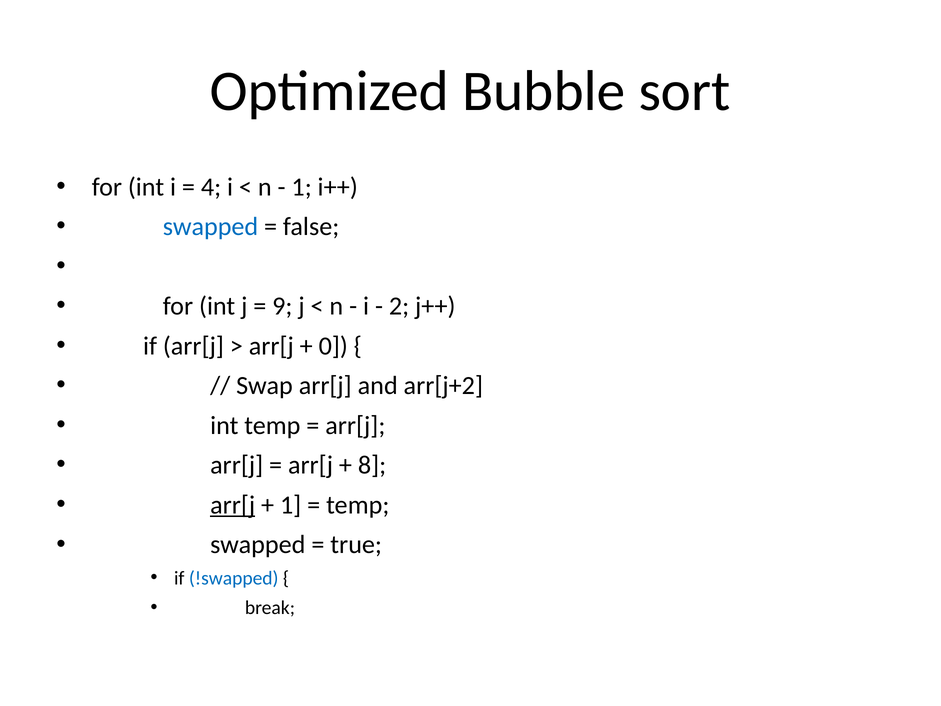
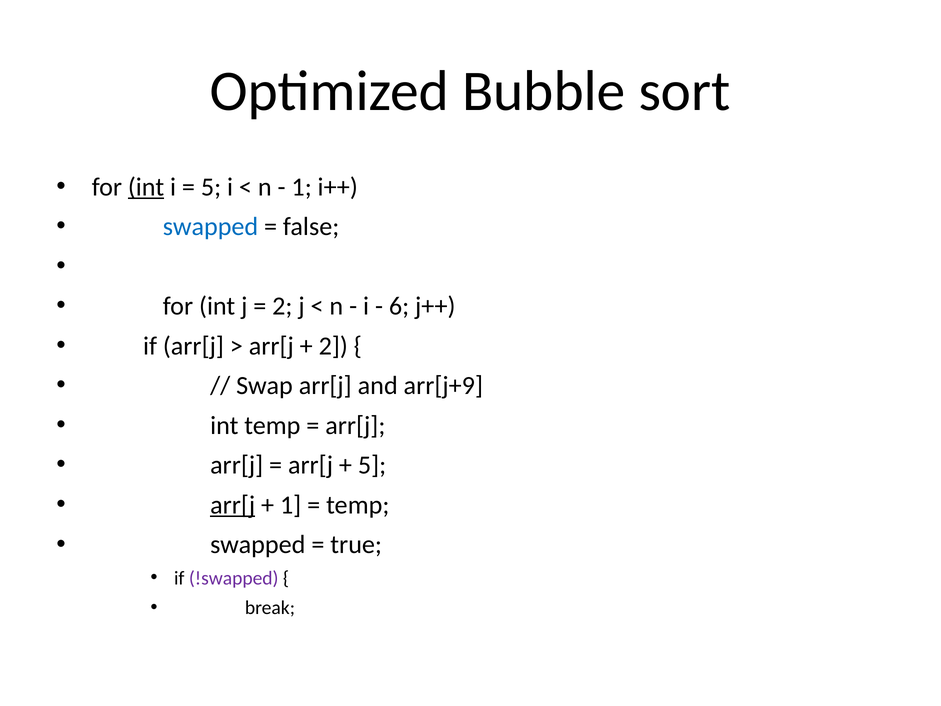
int at (146, 187) underline: none -> present
4 at (211, 187): 4 -> 5
9 at (282, 306): 9 -> 2
2: 2 -> 6
0 at (333, 346): 0 -> 2
arr[j+2: arr[j+2 -> arr[j+9
8 at (372, 465): 8 -> 5
!swapped colour: blue -> purple
